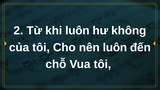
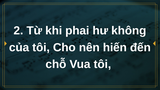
khi luôn: luôn -> phai
nên luôn: luôn -> hiến
